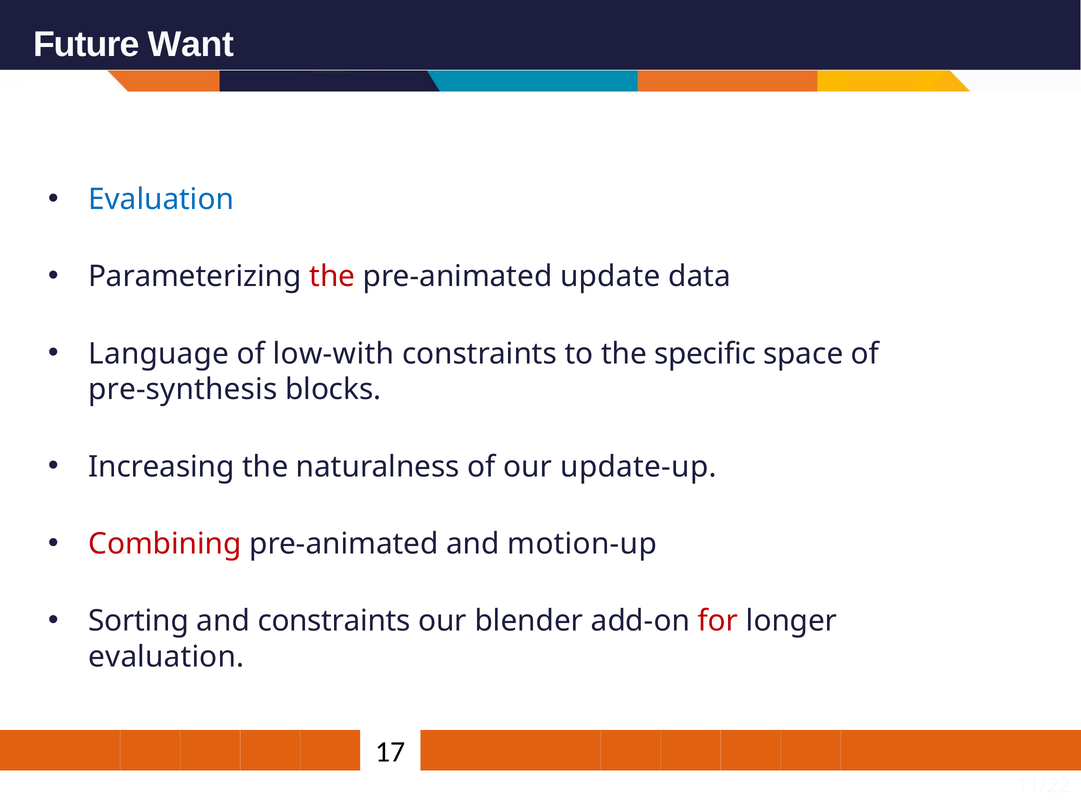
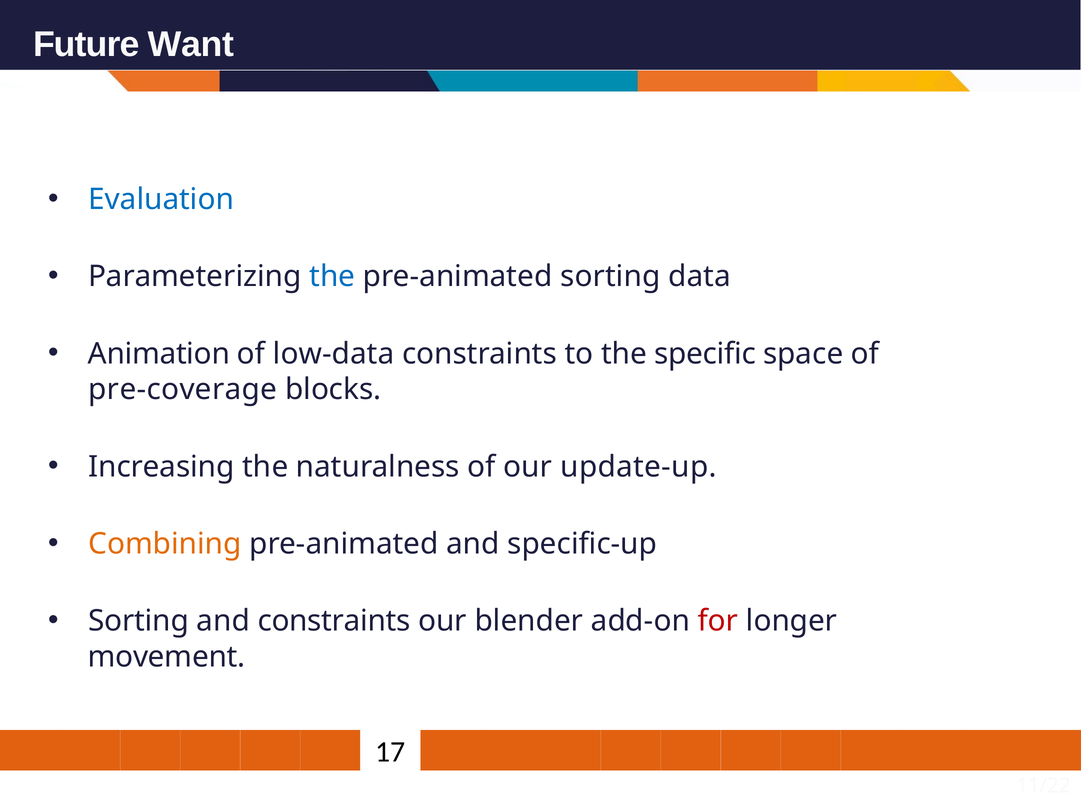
the at (332, 277) colour: red -> blue
pre-animated update: update -> sorting
Language: Language -> Animation
low-with: low-with -> low-data
pre-synthesis: pre-synthesis -> pre-coverage
Combining colour: red -> orange
motion-up: motion-up -> specific-up
evaluation at (166, 657): evaluation -> movement
